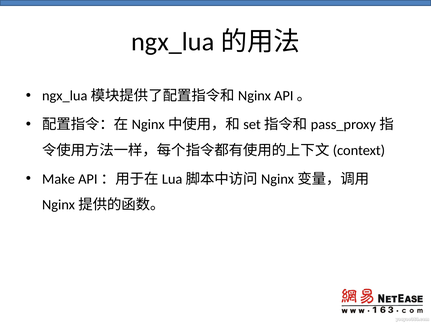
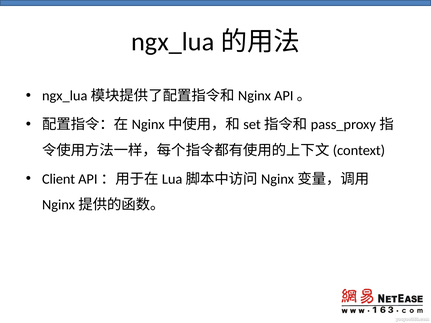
Make: Make -> Client
